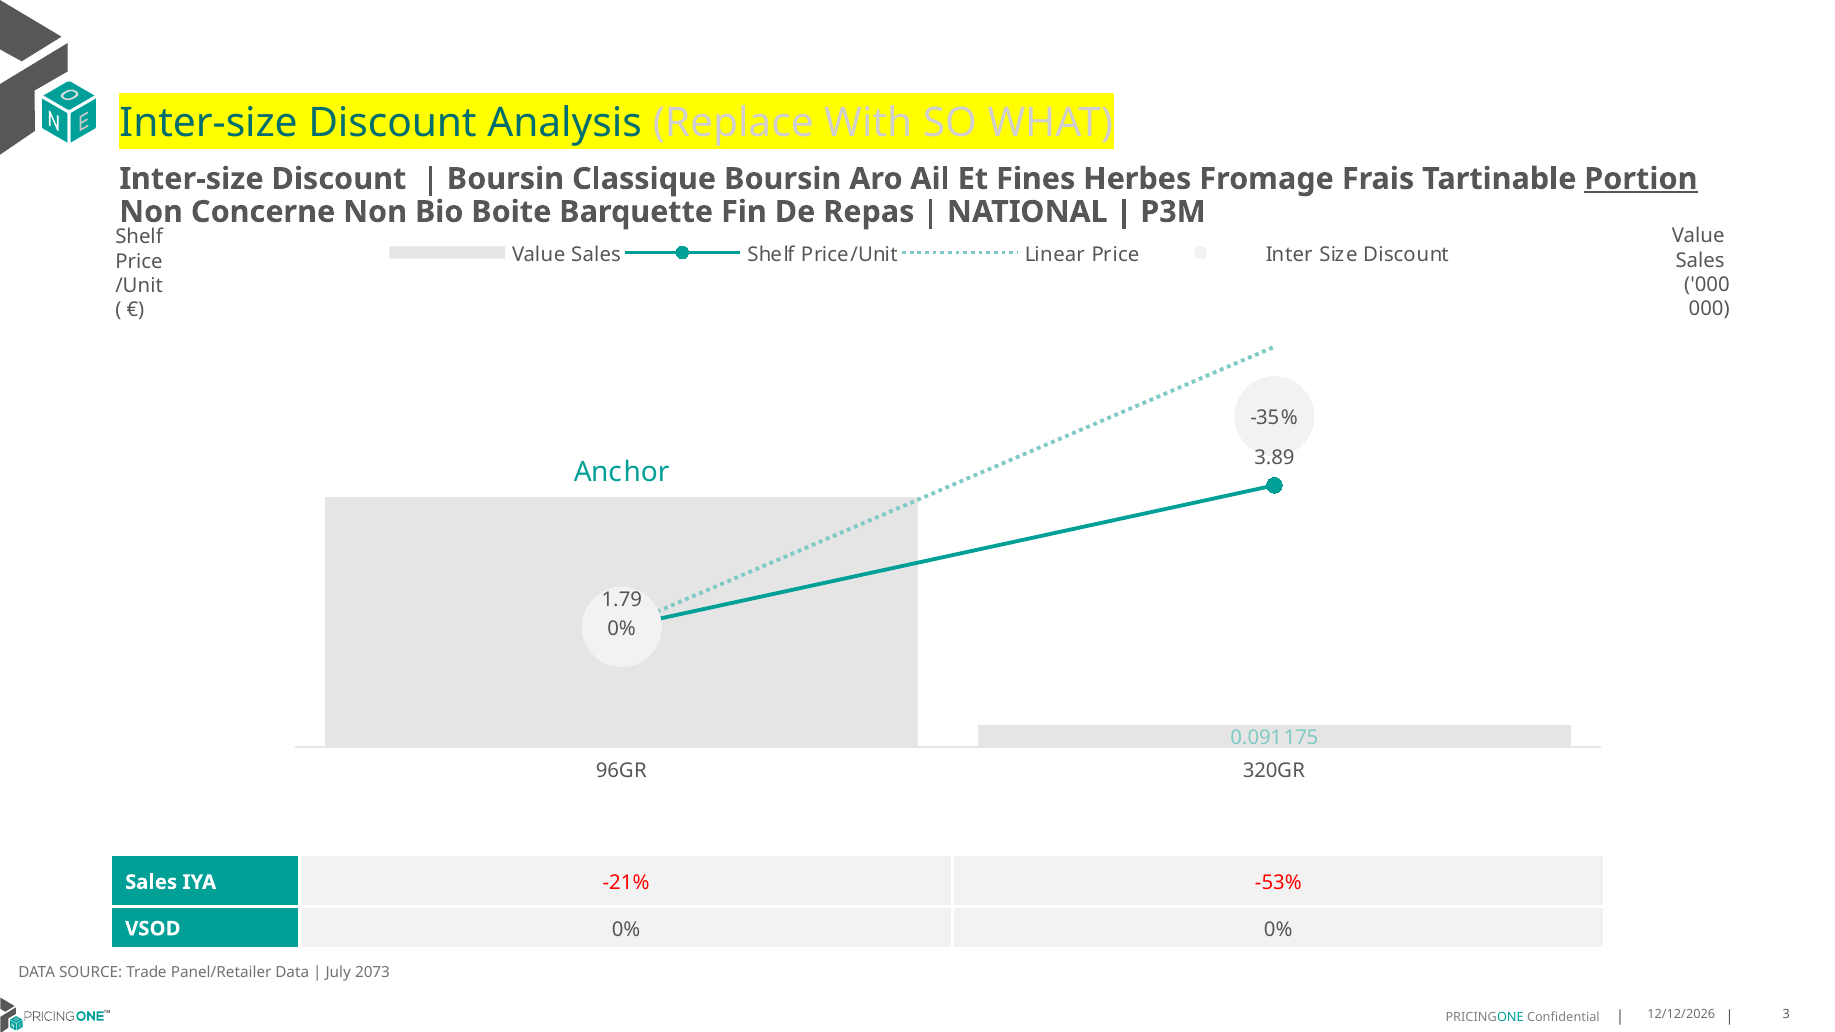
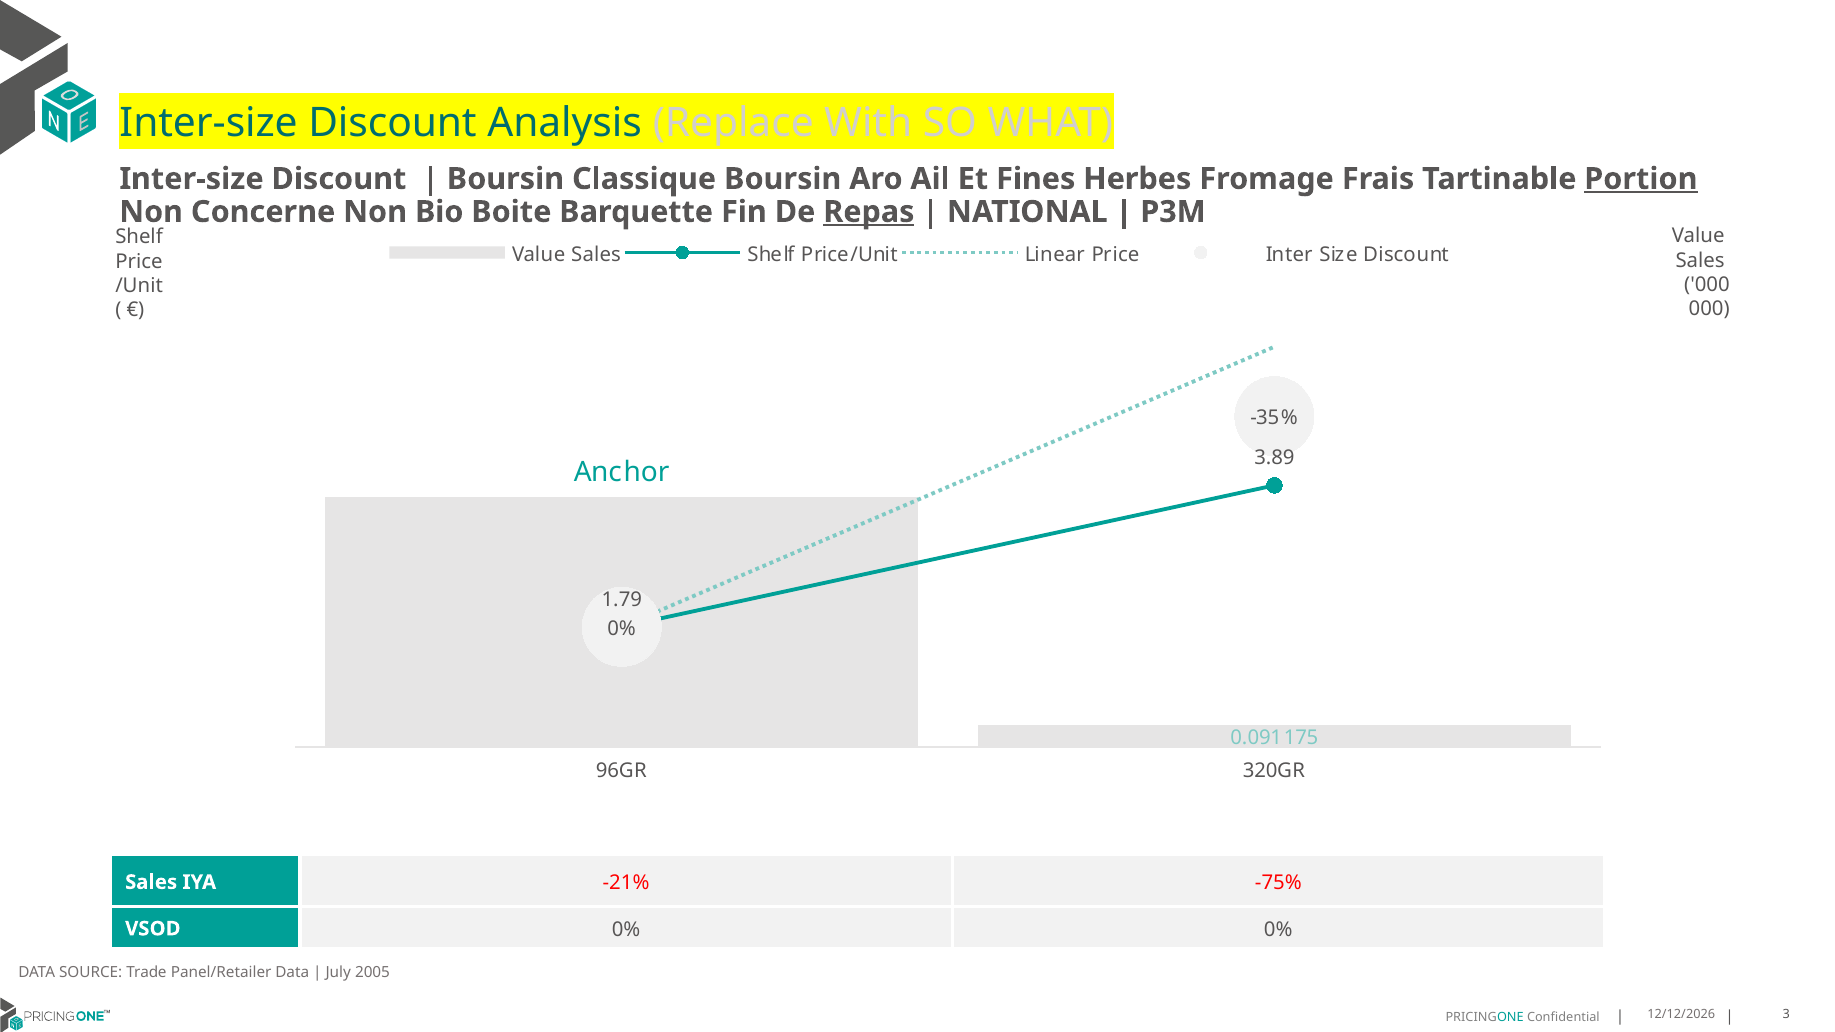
Repas underline: none -> present
-53%: -53% -> -75%
2073: 2073 -> 2005
